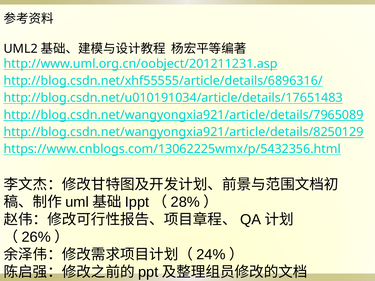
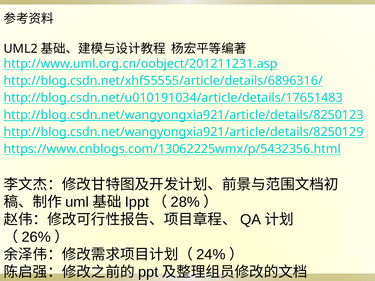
http://blog.csdn.net/wangyongxia921/article/details/7965089: http://blog.csdn.net/wangyongxia921/article/details/7965089 -> http://blog.csdn.net/wangyongxia921/article/details/8250123
